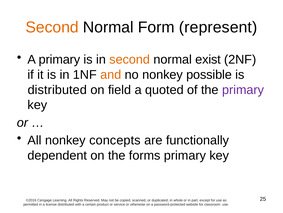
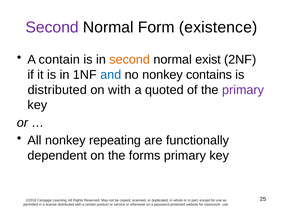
Second at (52, 27) colour: orange -> purple
represent: represent -> existence
A primary: primary -> contain
and colour: orange -> blue
possible: possible -> contains
on field: field -> with
concepts: concepts -> repeating
